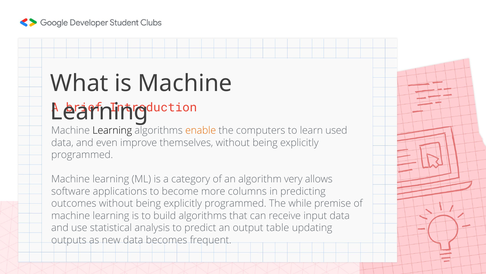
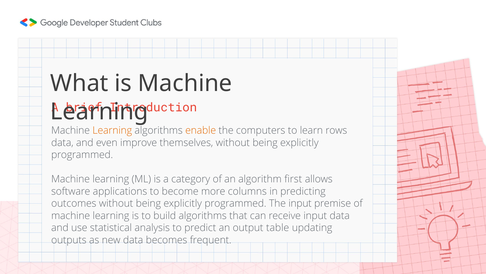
Learning at (112, 130) colour: black -> orange
used: used -> rows
very: very -> first
The while: while -> input
